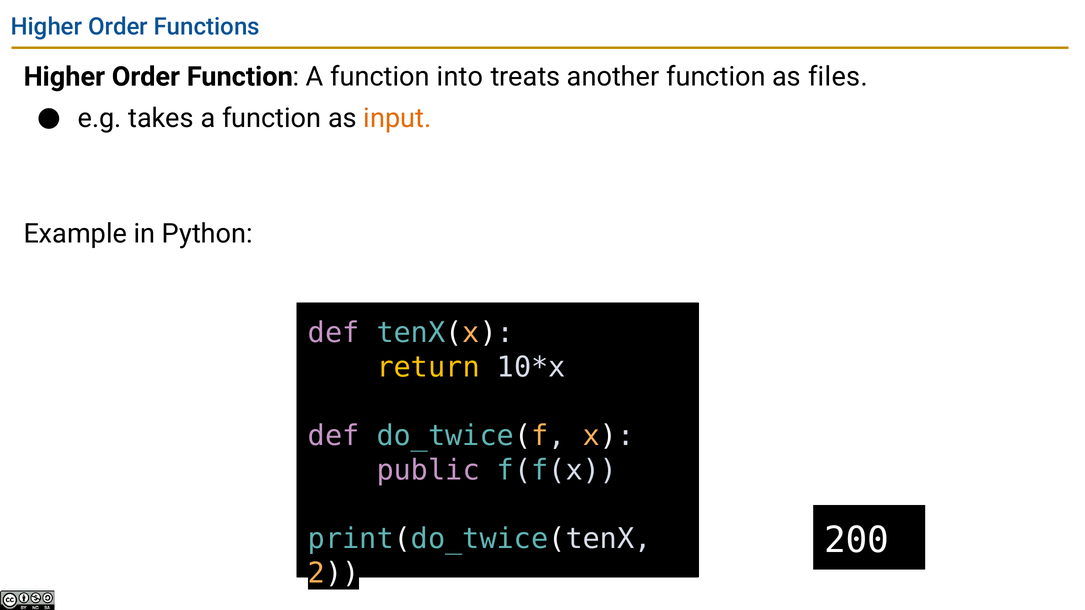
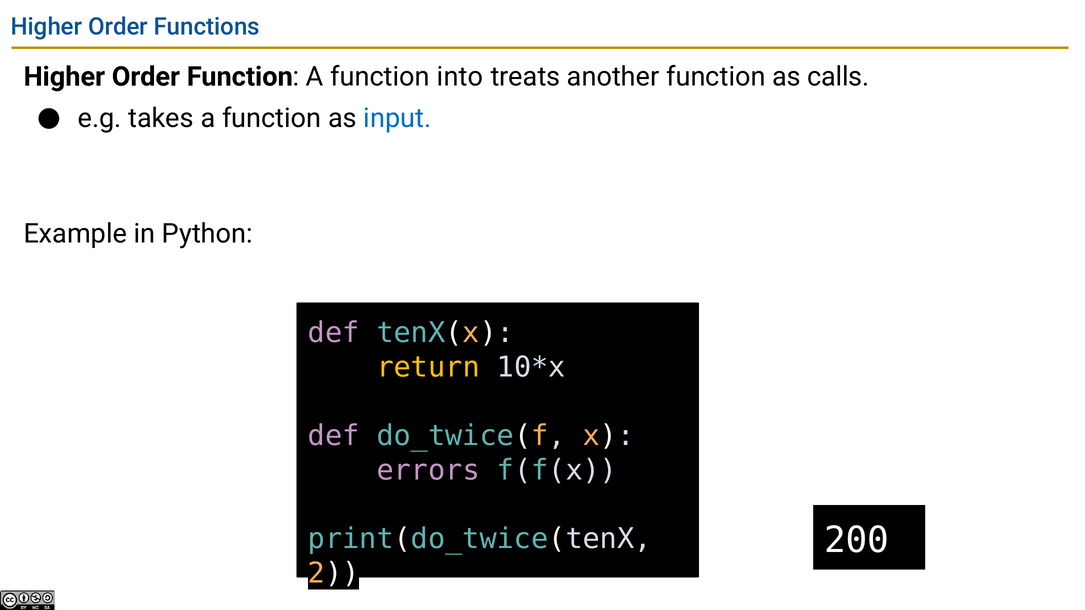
files: files -> calls
input colour: orange -> blue
public: public -> errors
